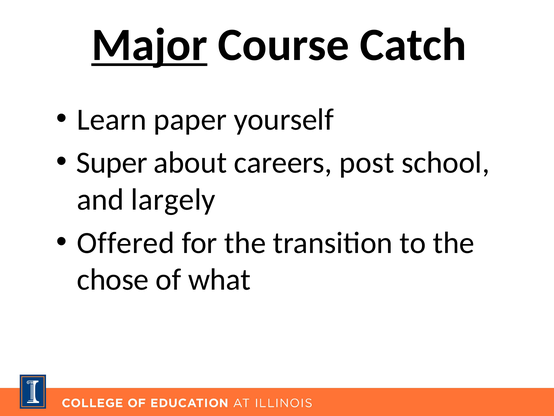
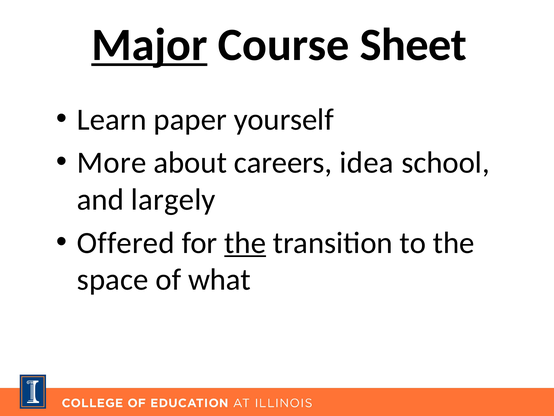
Catch: Catch -> Sheet
Super: Super -> More
post: post -> idea
the at (245, 243) underline: none -> present
chose: chose -> space
